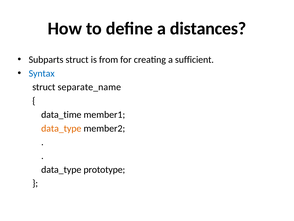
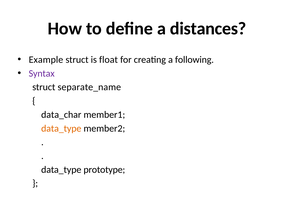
Subparts: Subparts -> Example
from: from -> float
sufficient: sufficient -> following
Syntax colour: blue -> purple
data_time: data_time -> data_char
